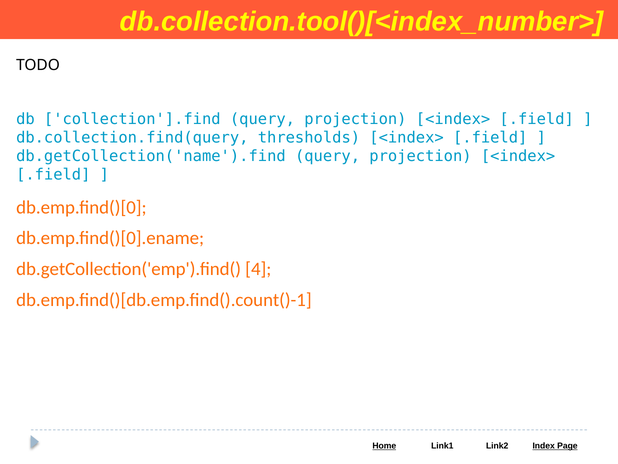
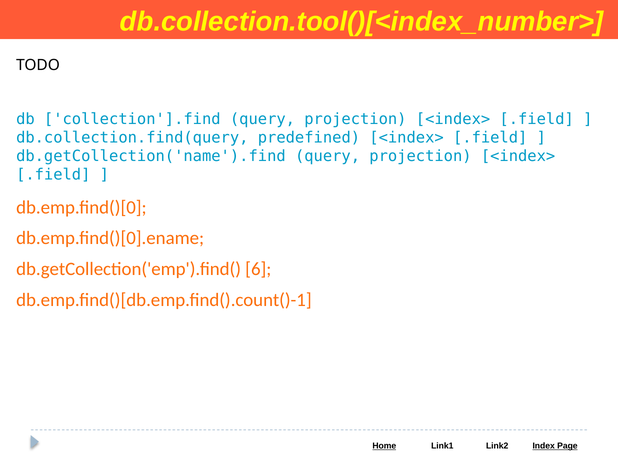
thresholds: thresholds -> predefined
4: 4 -> 6
